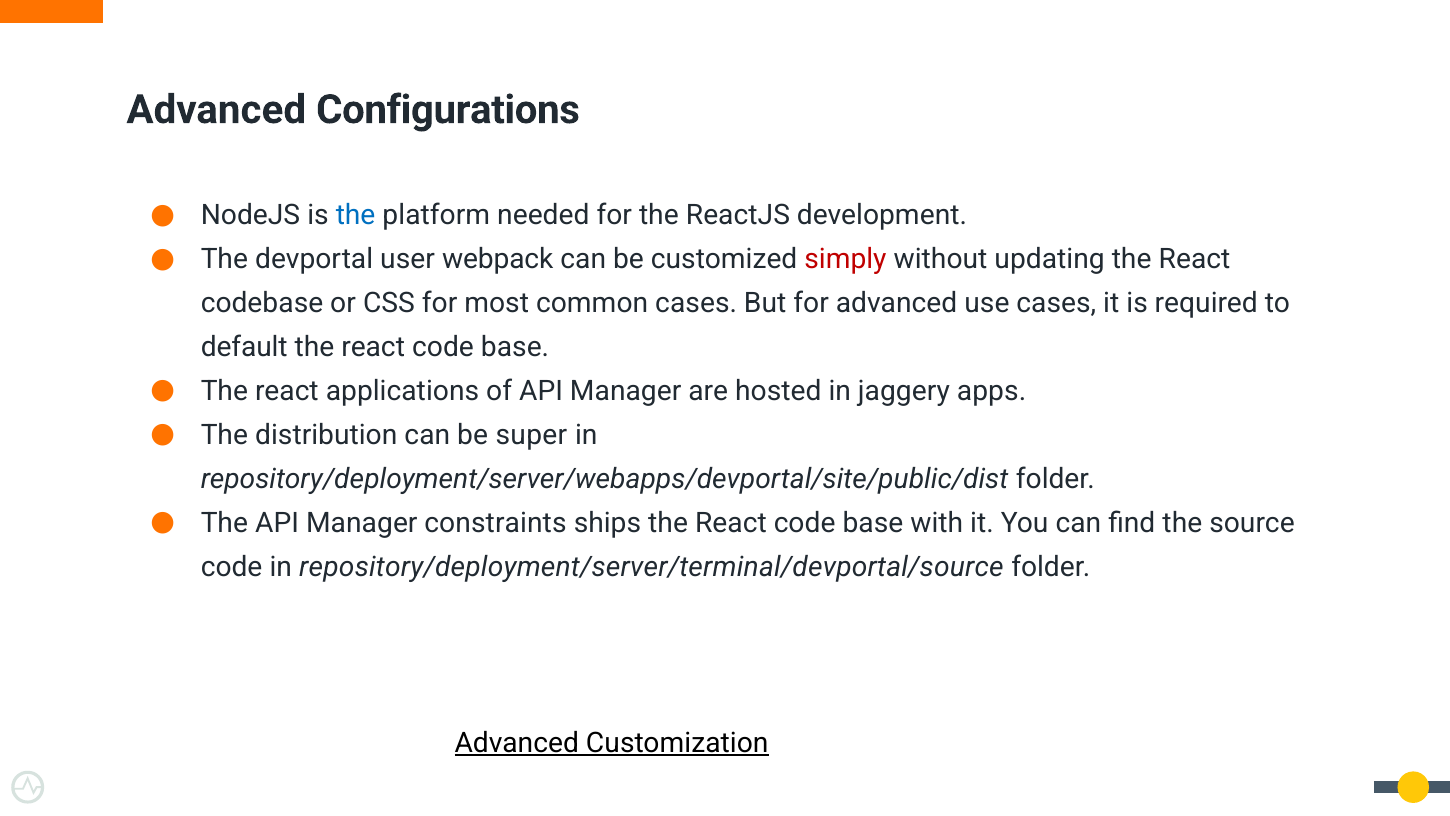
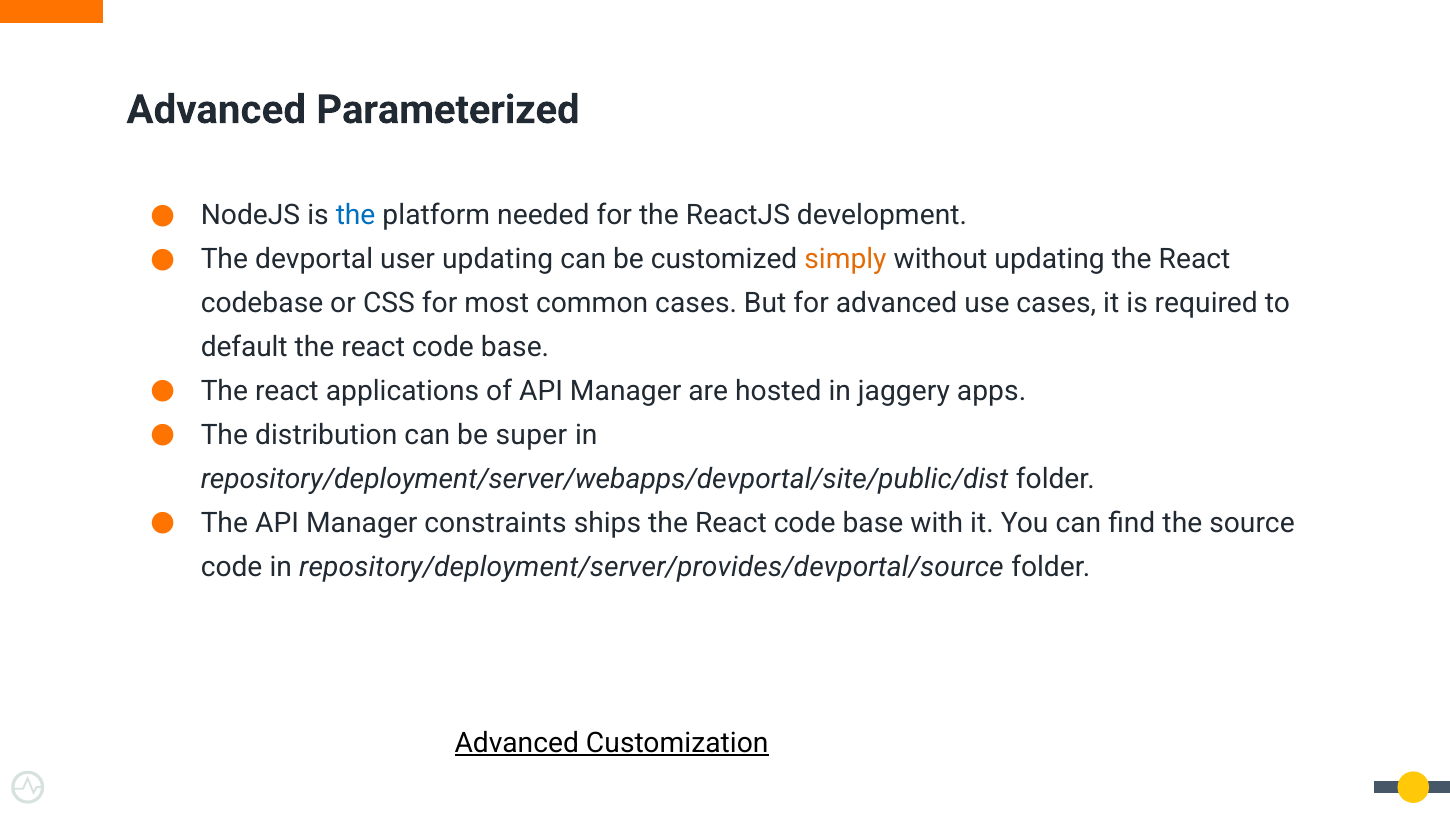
Configurations: Configurations -> Parameterized
user webpack: webpack -> updating
simply colour: red -> orange
repository/deployment/server/terminal/devportal/source: repository/deployment/server/terminal/devportal/source -> repository/deployment/server/provides/devportal/source
